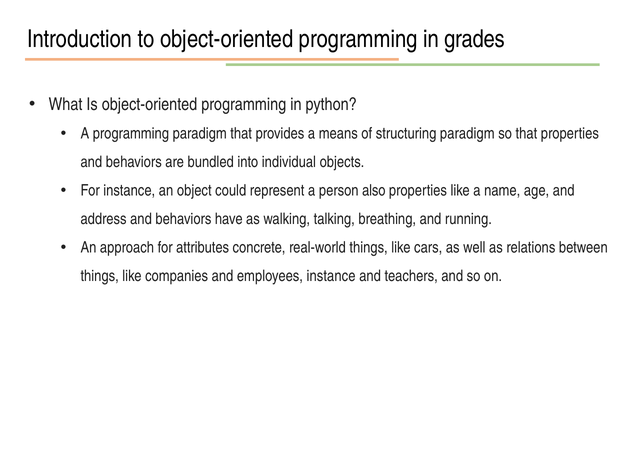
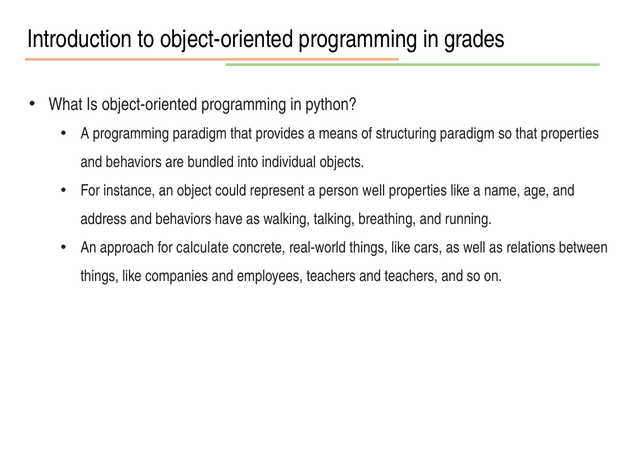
person also: also -> well
attributes: attributes -> calculate
employees instance: instance -> teachers
